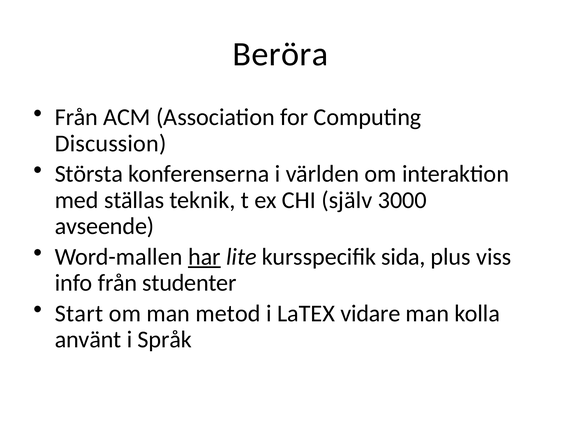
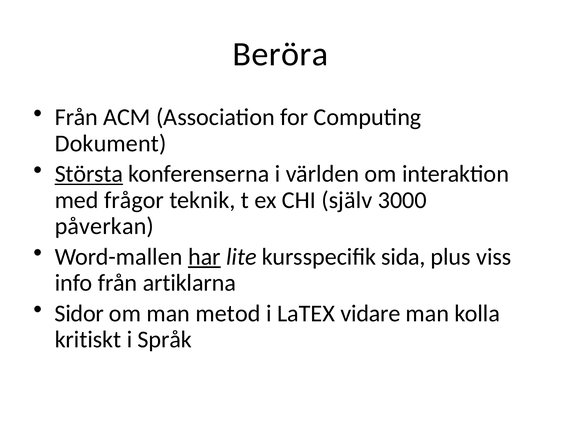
Discussion: Discussion -> Dokument
Största underline: none -> present
ställas: ställas -> frågor
avseende: avseende -> påverkan
studenter: studenter -> artiklarna
Start: Start -> Sidor
använt: använt -> kritiskt
